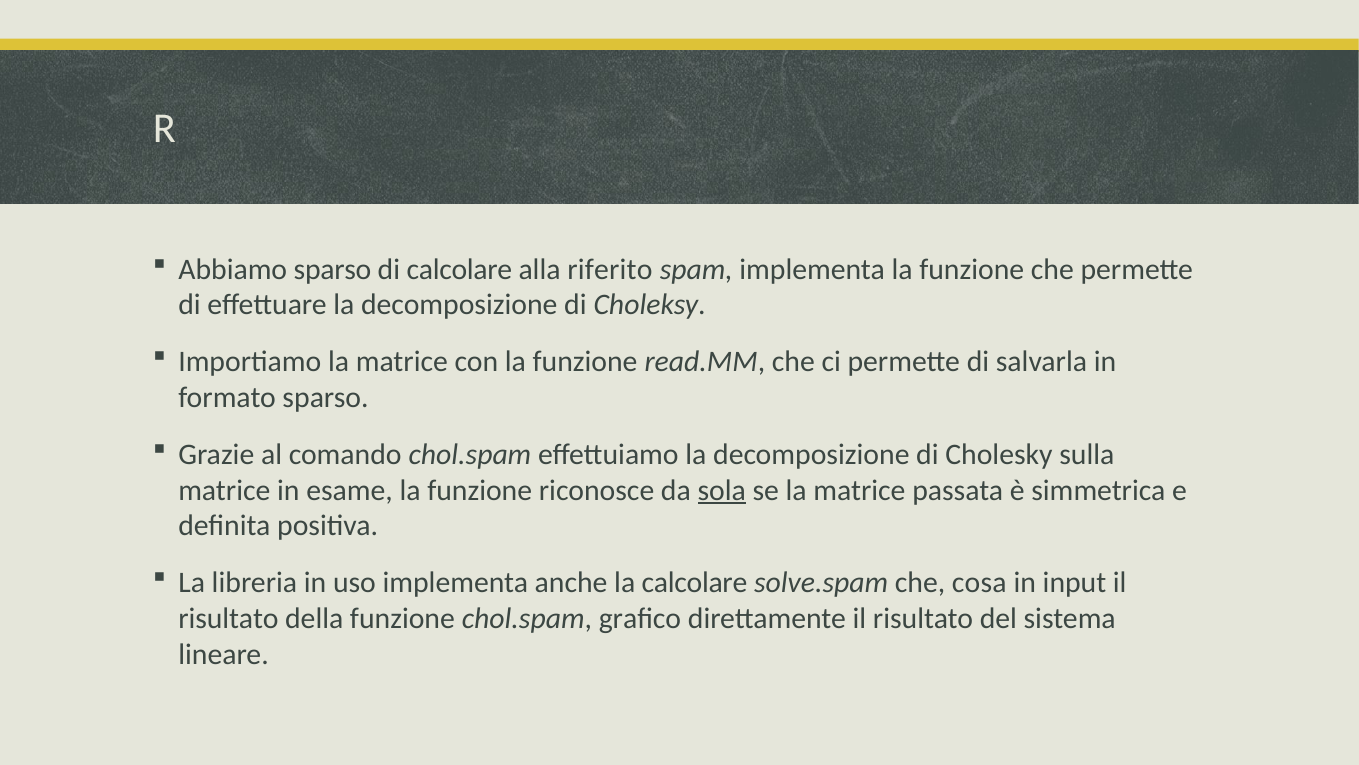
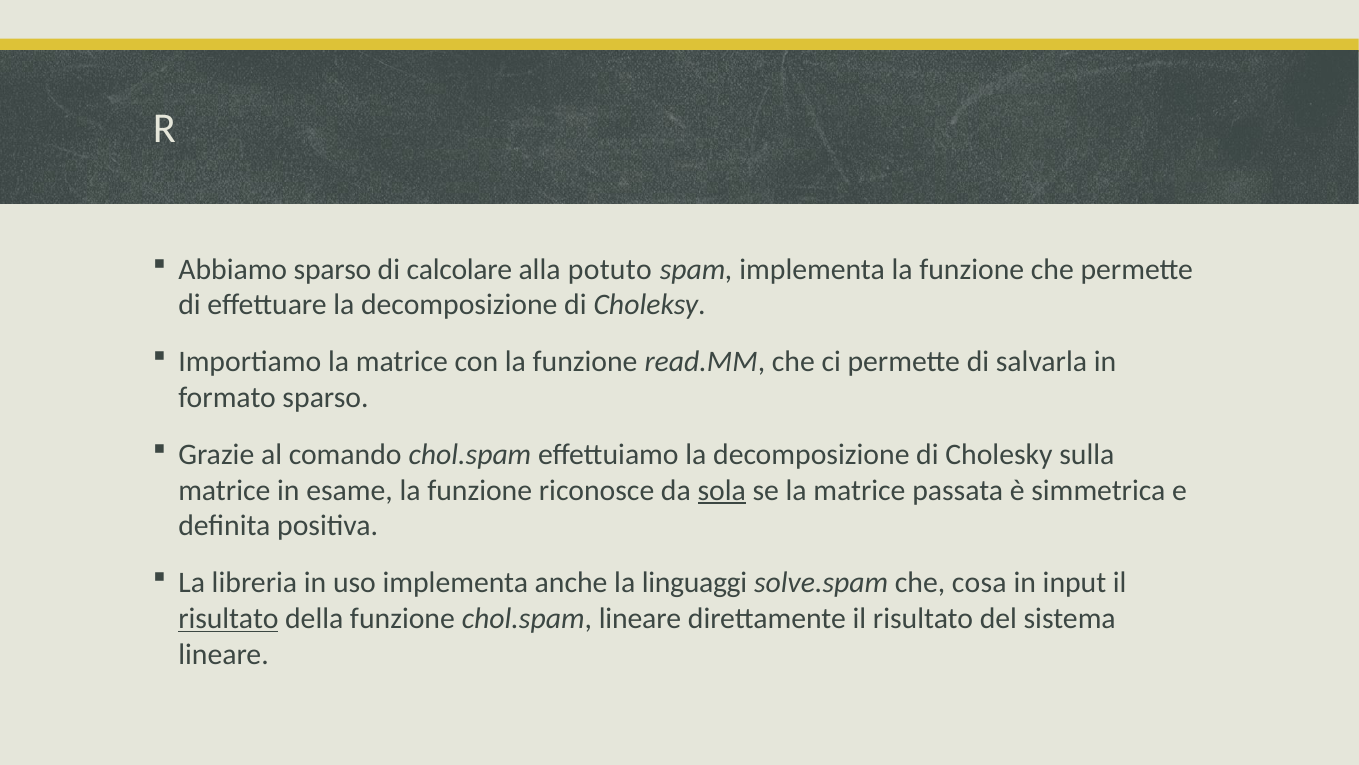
riferito: riferito -> potuto
la calcolare: calcolare -> linguaggi
risultato at (228, 618) underline: none -> present
chol.spam graﬁco: graﬁco -> lineare
